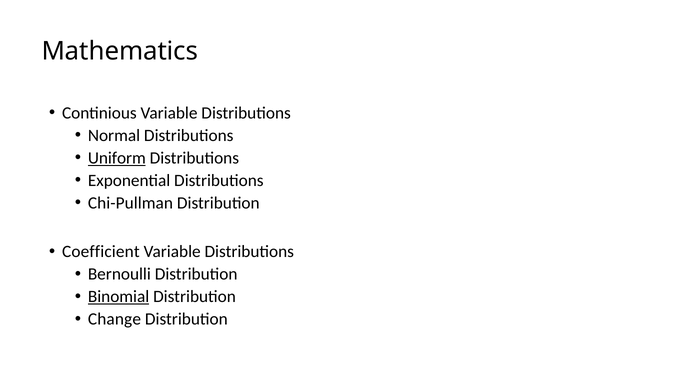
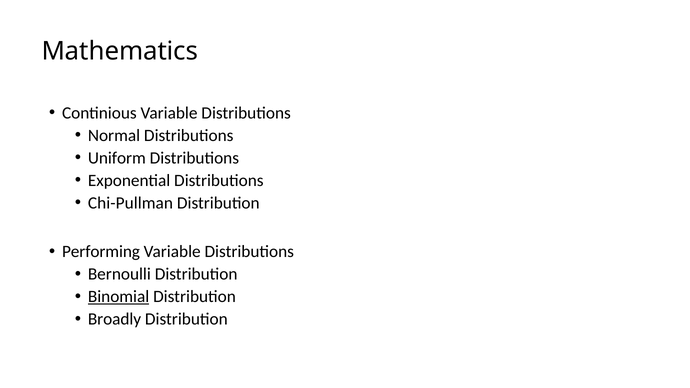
Uniform underline: present -> none
Coefficient: Coefficient -> Performing
Change: Change -> Broadly
